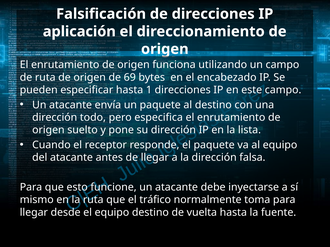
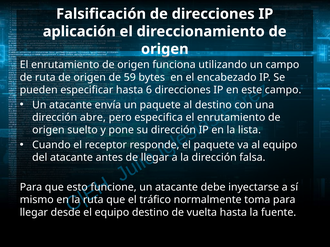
69: 69 -> 59
1: 1 -> 6
todo: todo -> abre
